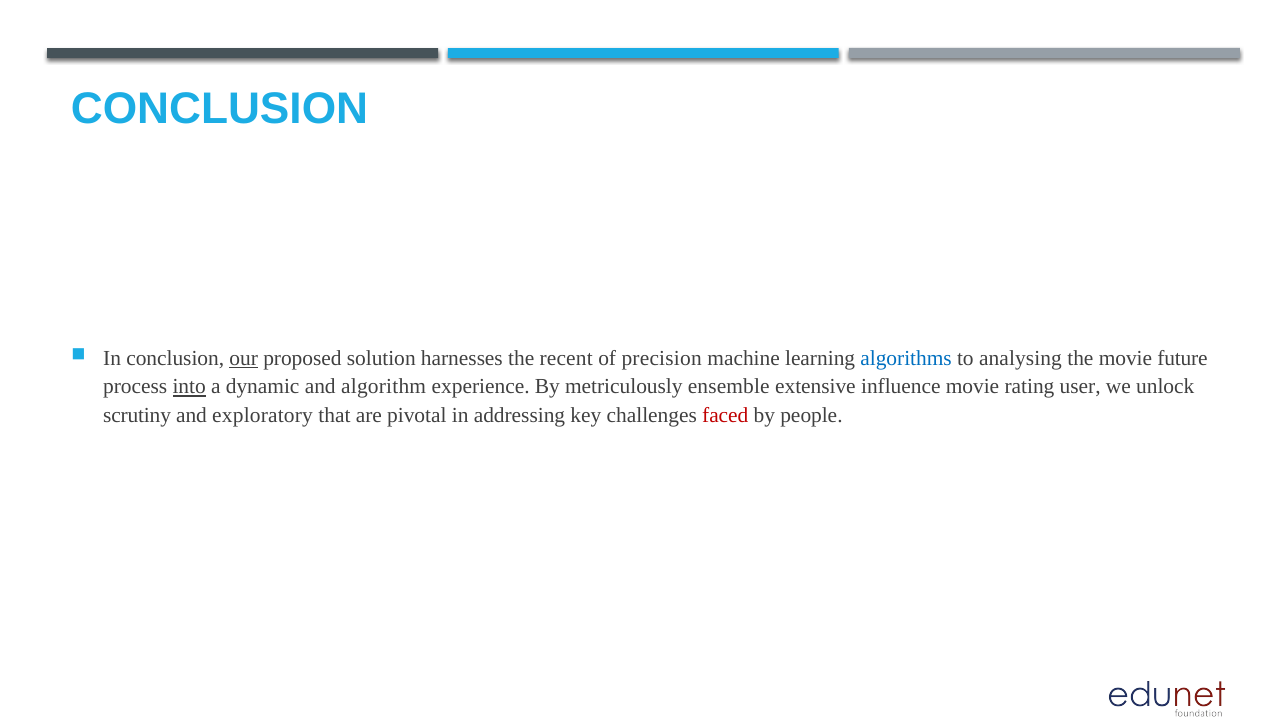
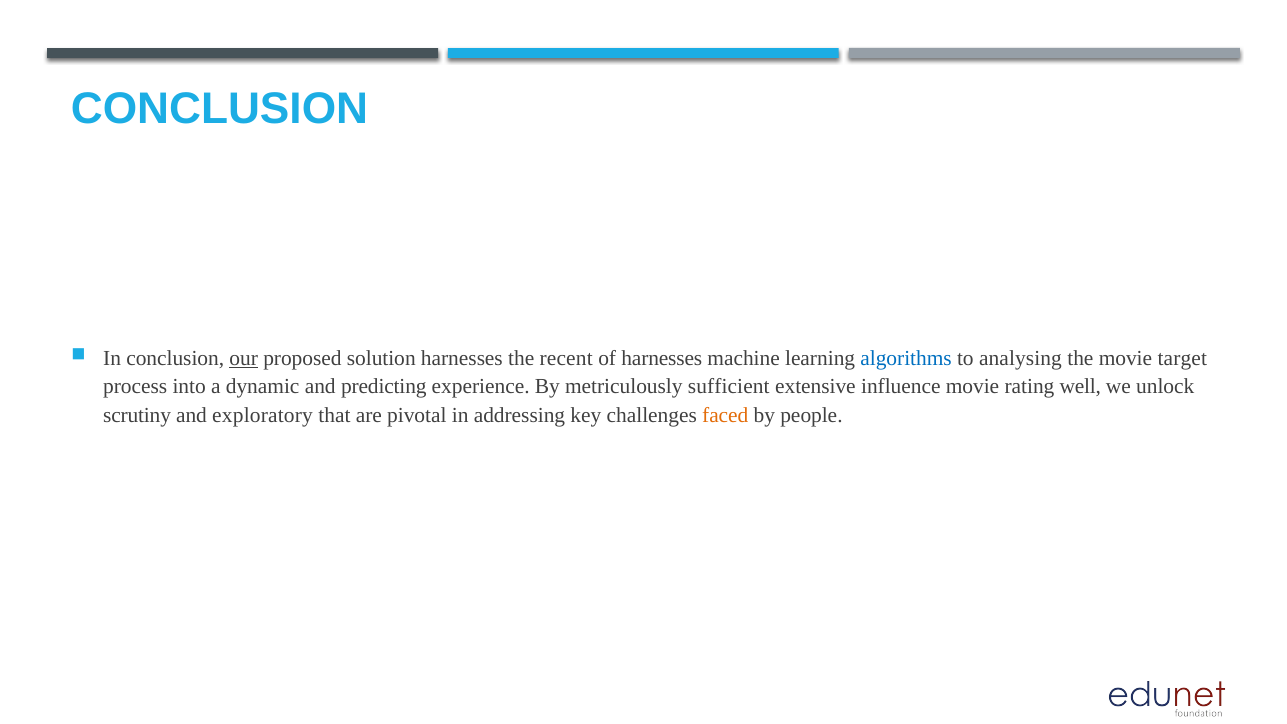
of precision: precision -> harnesses
future: future -> target
into underline: present -> none
algorithm: algorithm -> predicting
ensemble: ensemble -> sufficient
user: user -> well
faced colour: red -> orange
